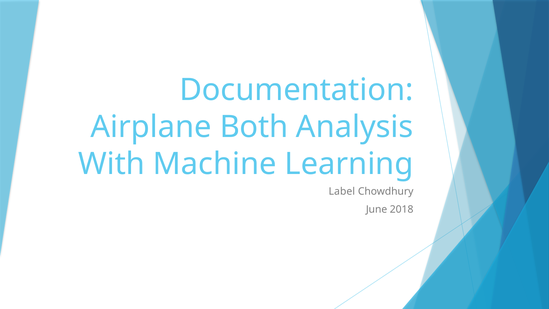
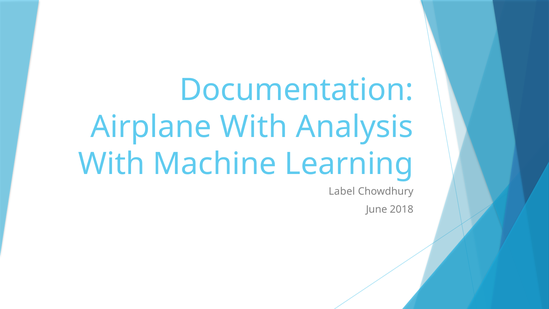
Airplane Both: Both -> With
